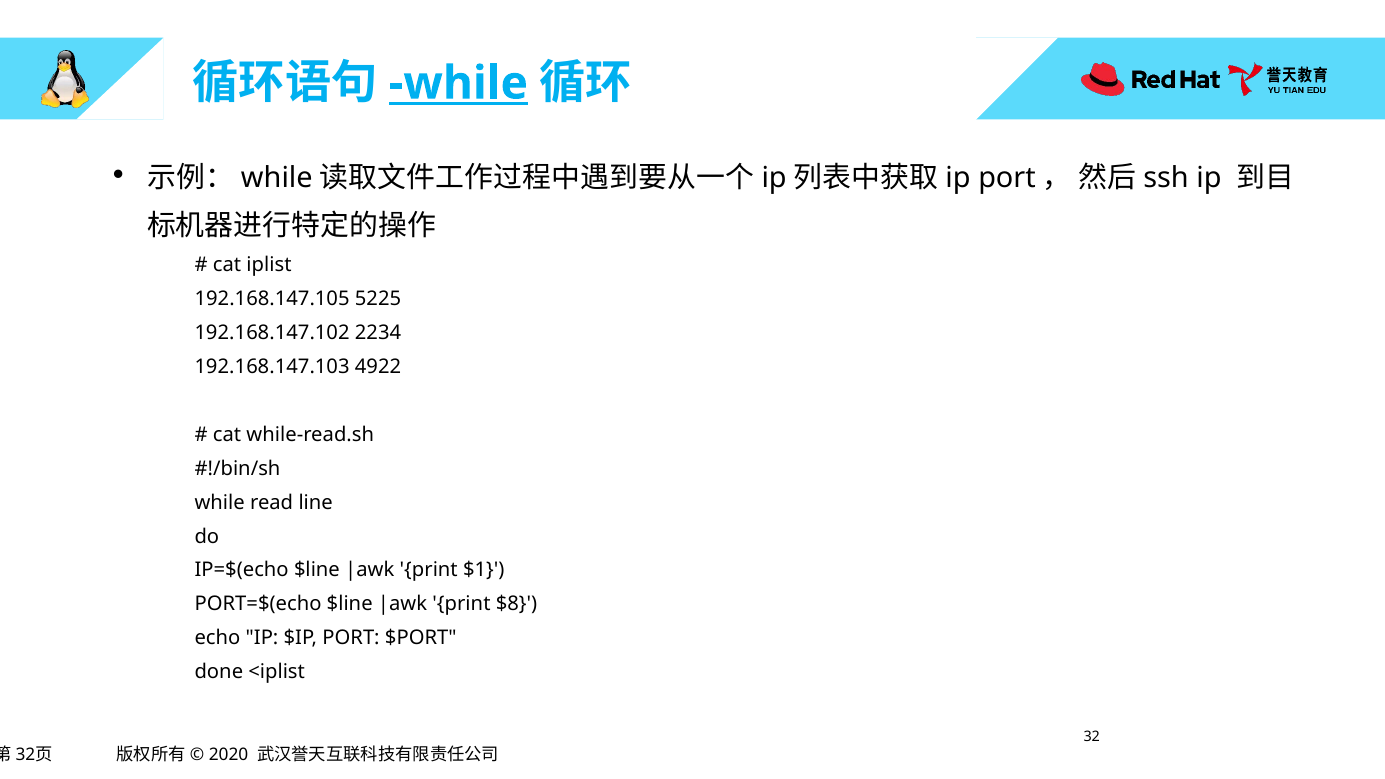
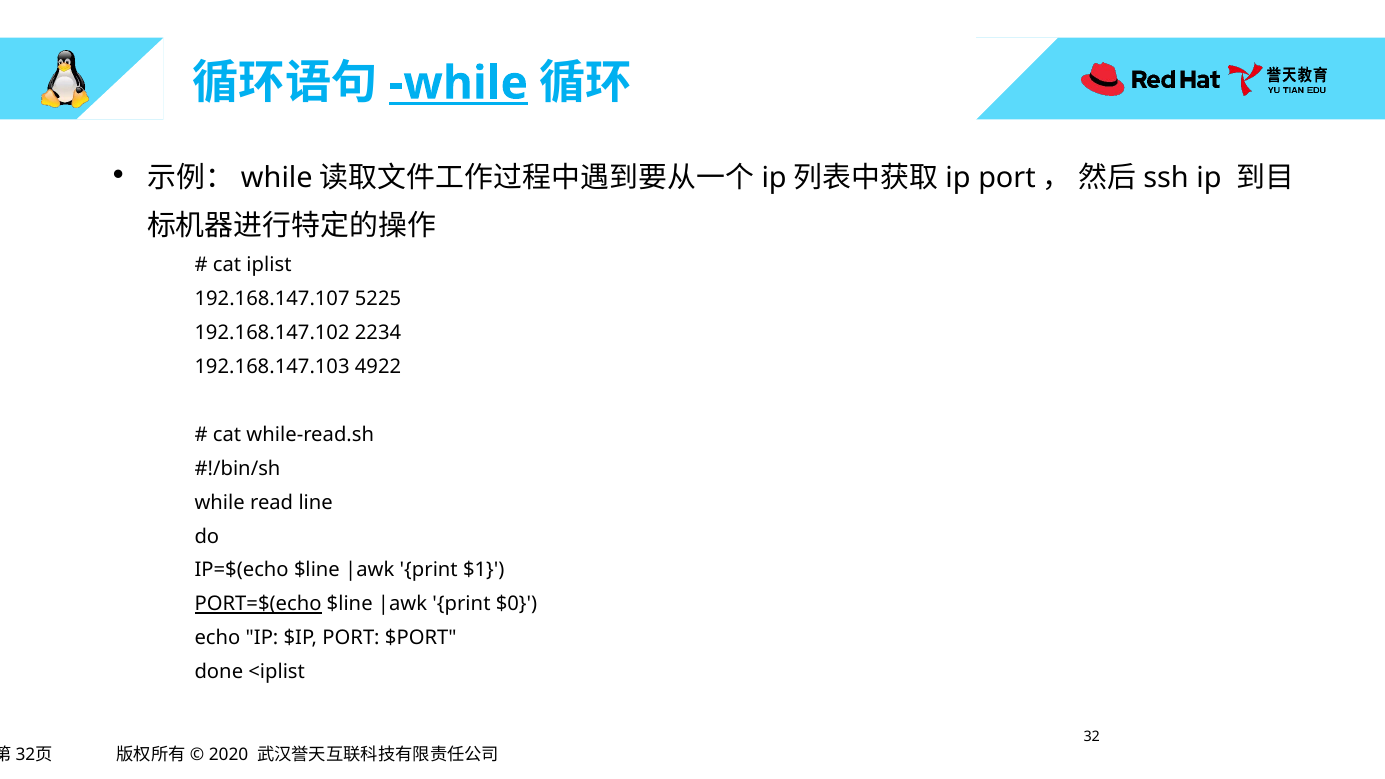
192.168.147.105: 192.168.147.105 -> 192.168.147.107
PORT=$(echo underline: none -> present
$8: $8 -> $0
